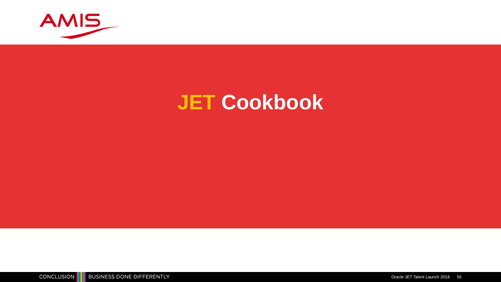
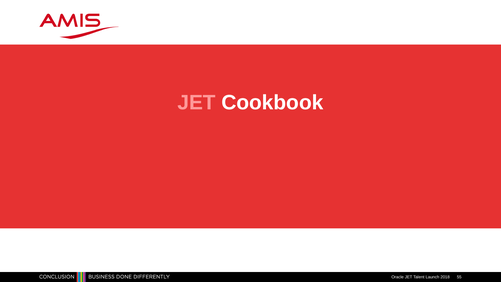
JET at (197, 103) colour: yellow -> pink
